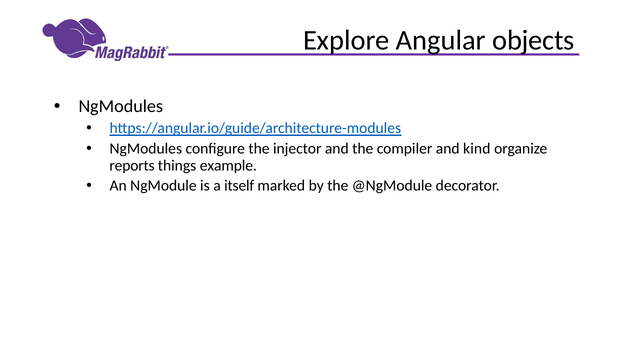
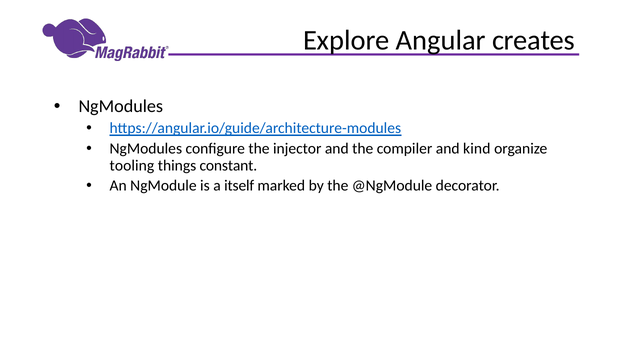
objects: objects -> creates
reports: reports -> tooling
example: example -> constant
